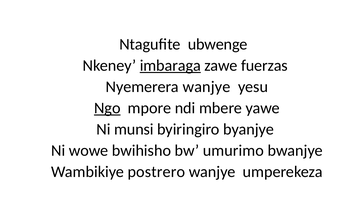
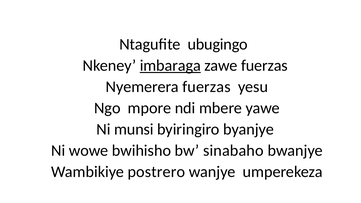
ubwenge: ubwenge -> ubugingo
Nyemerera wanjye: wanjye -> fuerzas
Ngo underline: present -> none
umurimo: umurimo -> sinabaho
